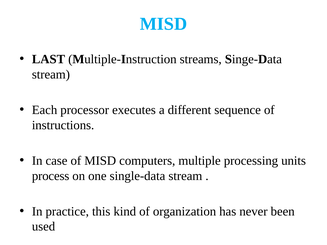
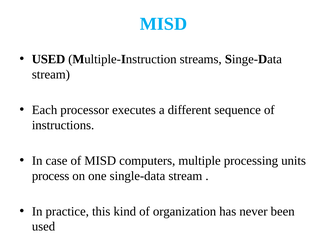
LAST at (48, 59): LAST -> USED
